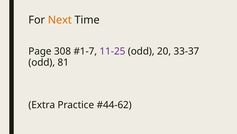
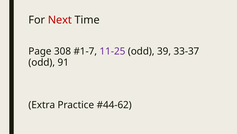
Next colour: orange -> red
20: 20 -> 39
81: 81 -> 91
